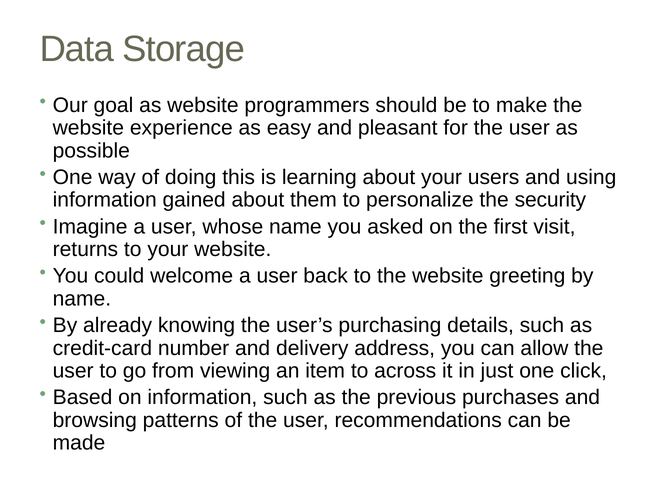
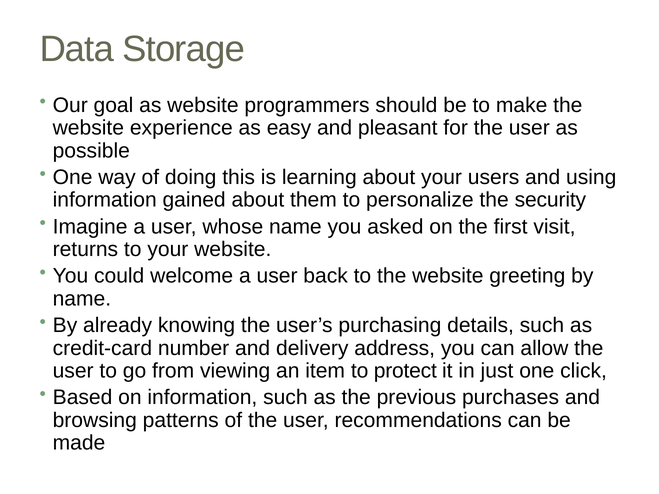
across: across -> protect
